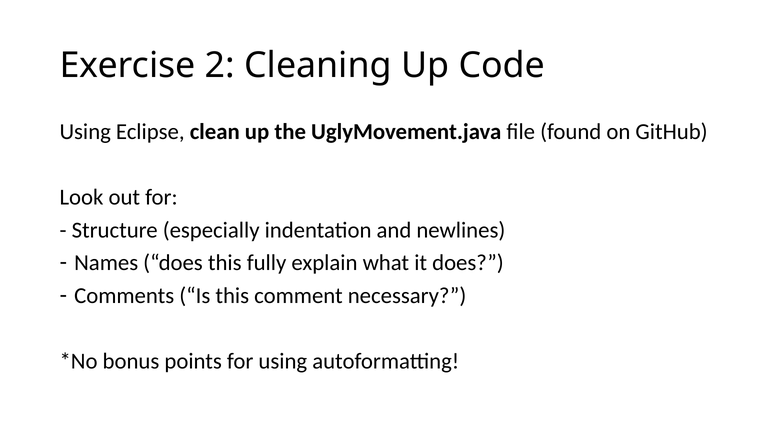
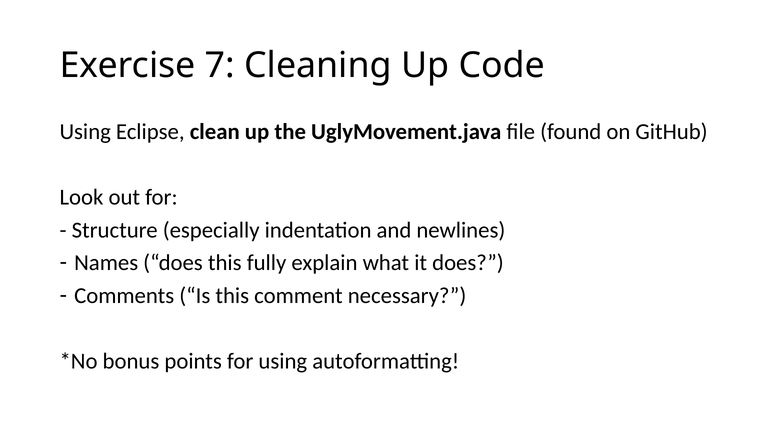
2: 2 -> 7
